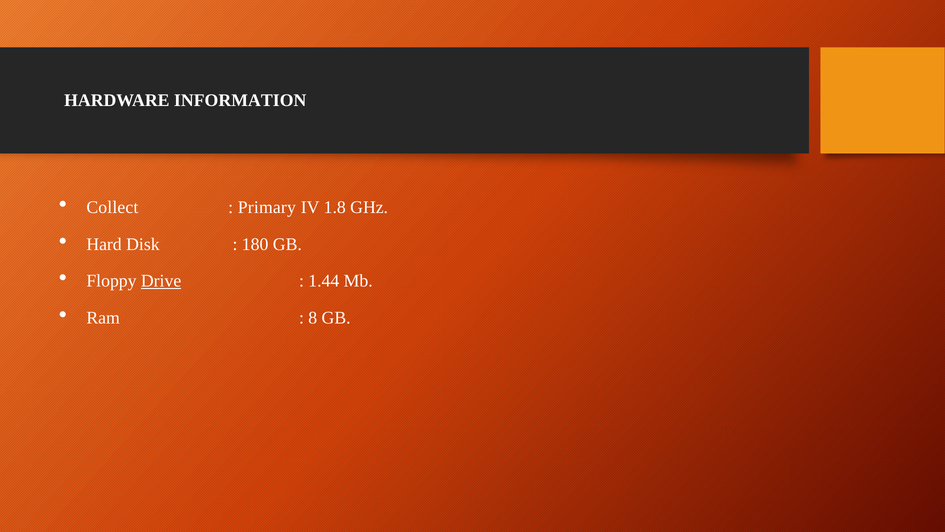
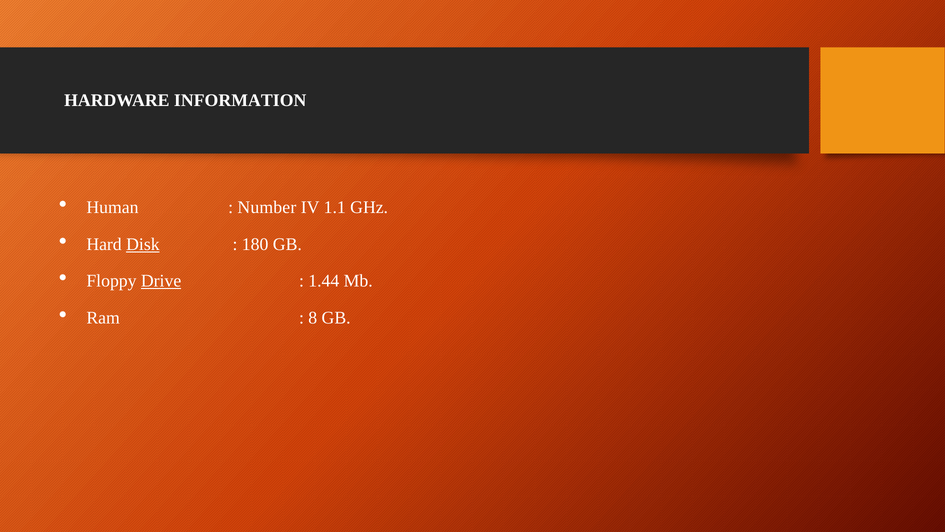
Collect: Collect -> Human
Primary: Primary -> Number
1.8: 1.8 -> 1.1
Disk underline: none -> present
